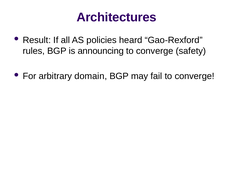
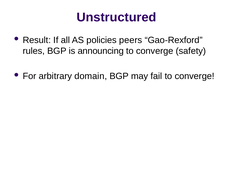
Architectures: Architectures -> Unstructured
heard: heard -> peers
